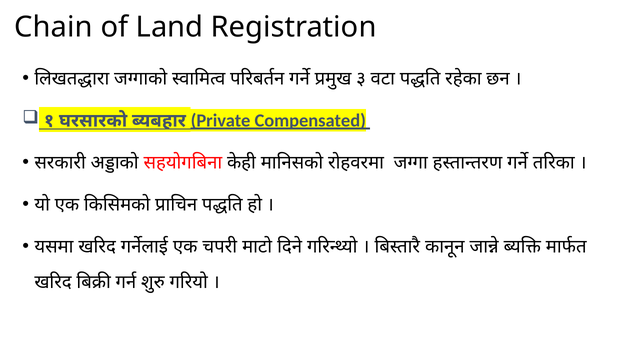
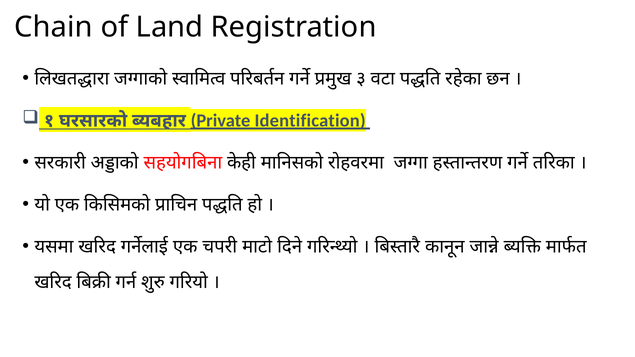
Compensated: Compensated -> Identification
